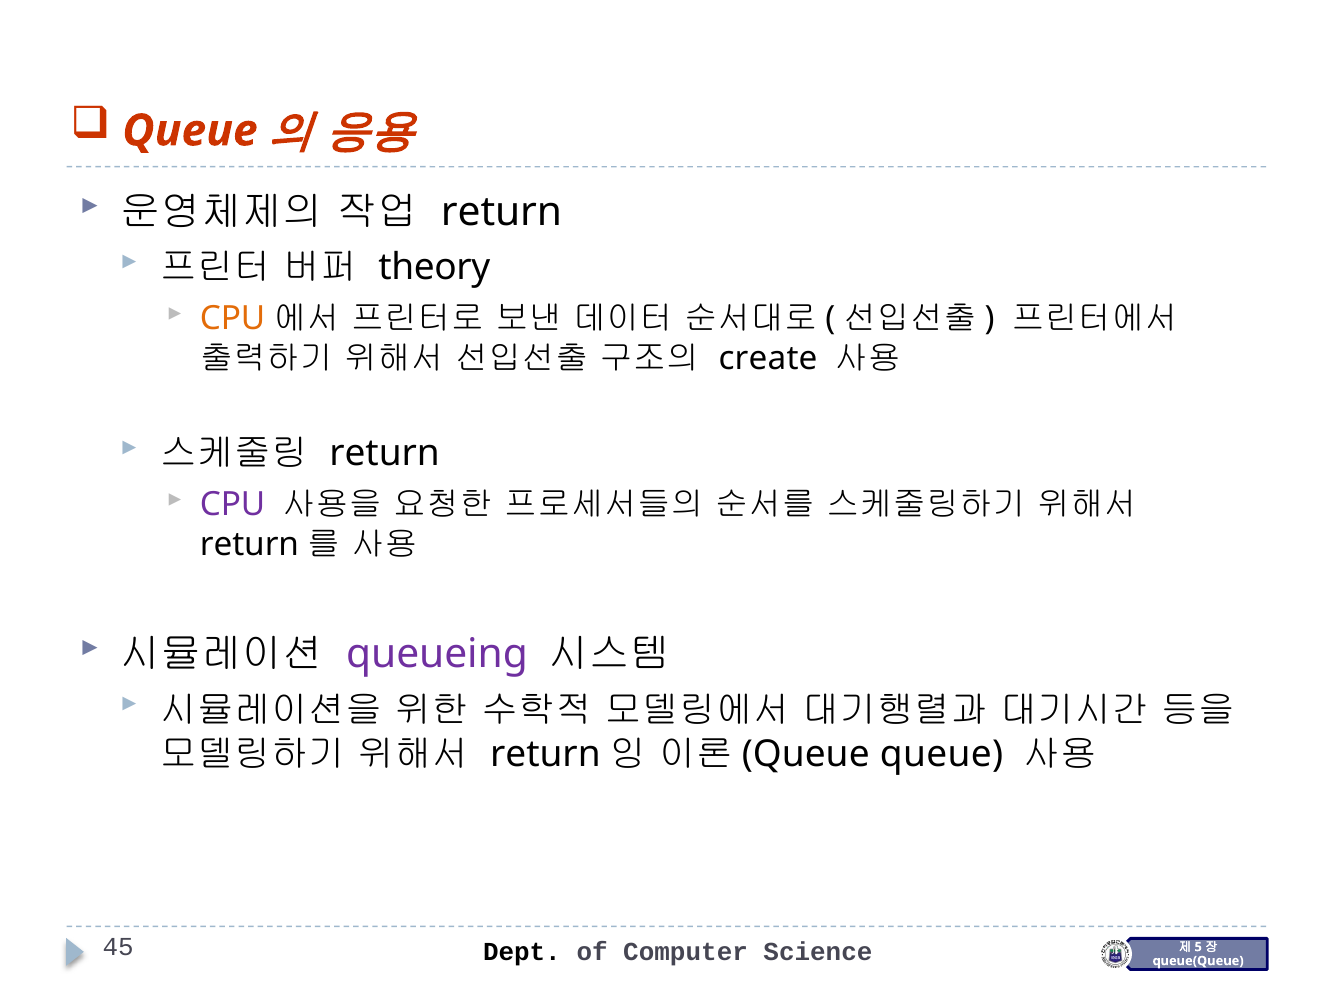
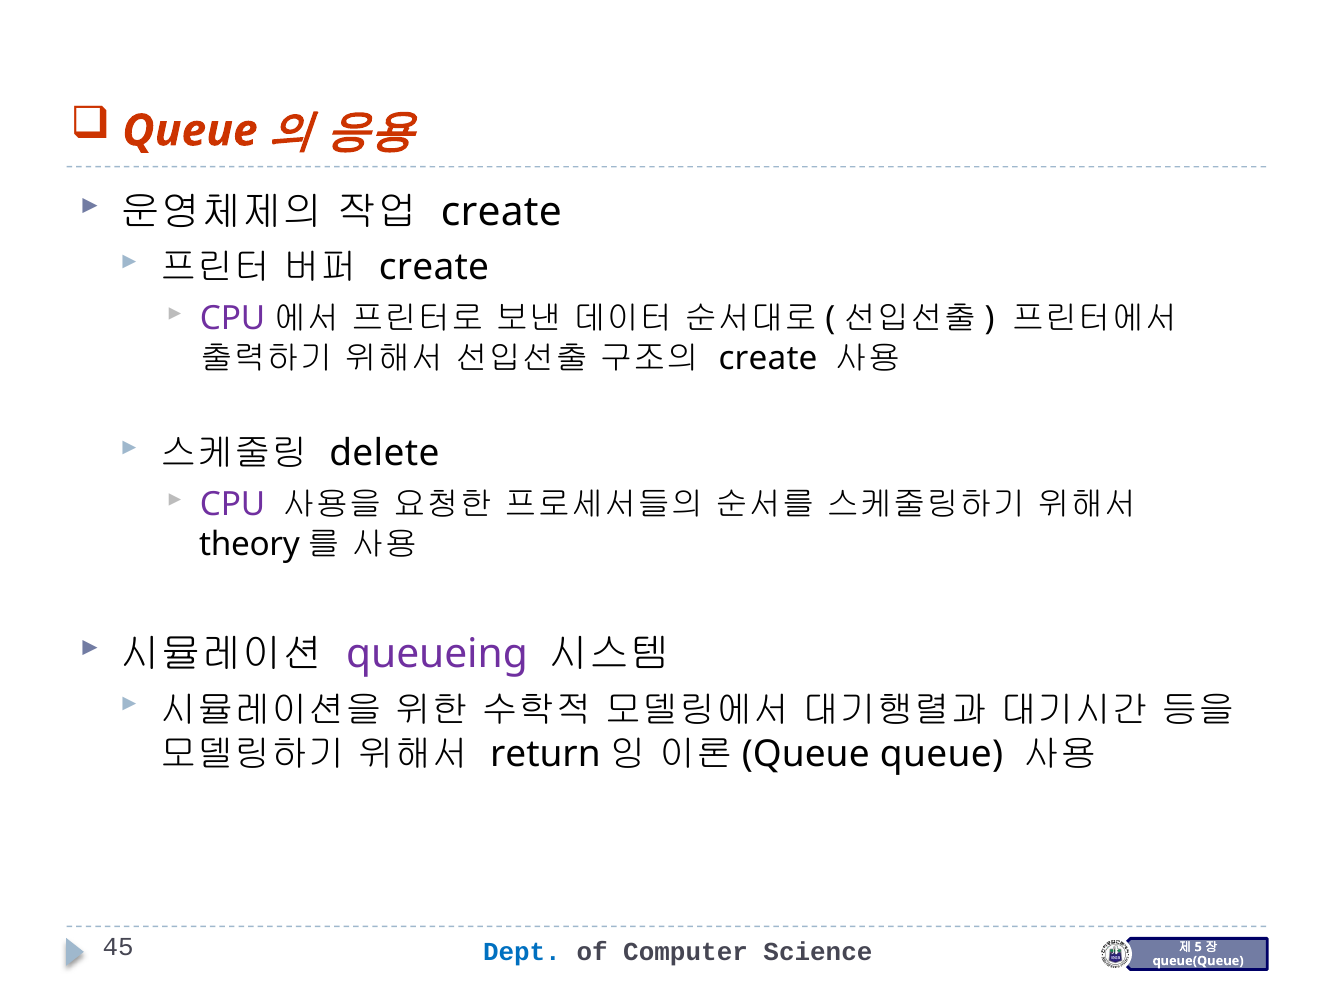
return at (502, 212): return -> create
theory at (434, 267): theory -> create
CPU at (233, 319) colour: orange -> purple
return at (385, 453): return -> delete
return at (249, 544): return -> theory
Dept colour: black -> blue
